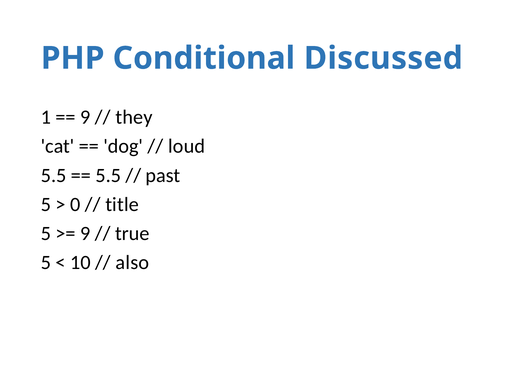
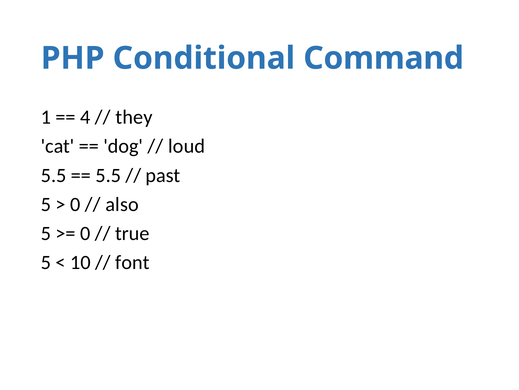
Discussed: Discussed -> Command
9 at (85, 117): 9 -> 4
title: title -> also
9 at (85, 233): 9 -> 0
also: also -> font
